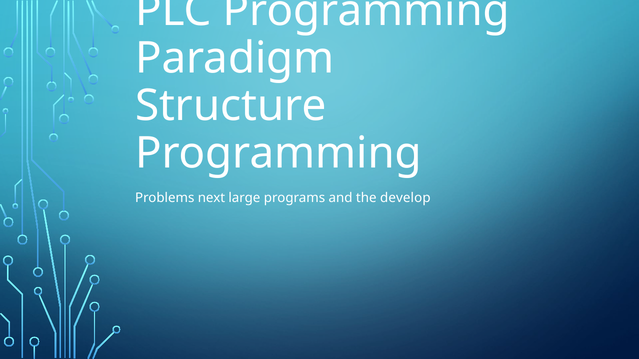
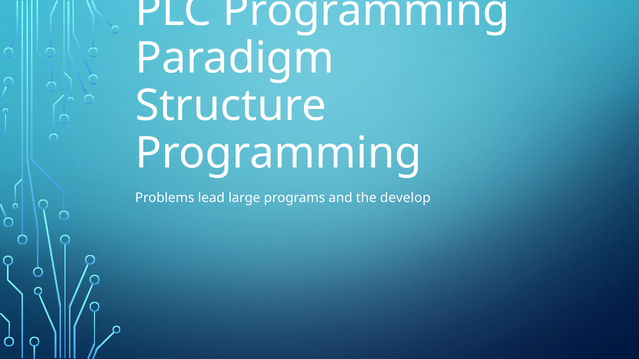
next: next -> lead
